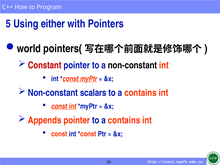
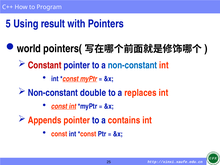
either: either -> result
non-constant at (132, 65) colour: black -> blue
scalars: scalars -> double
contains at (140, 93): contains -> replaces
